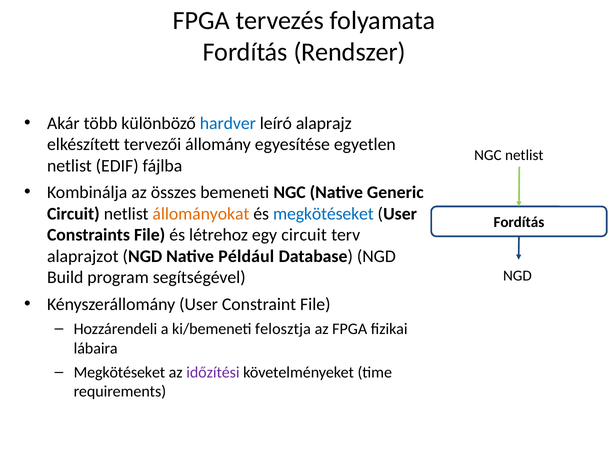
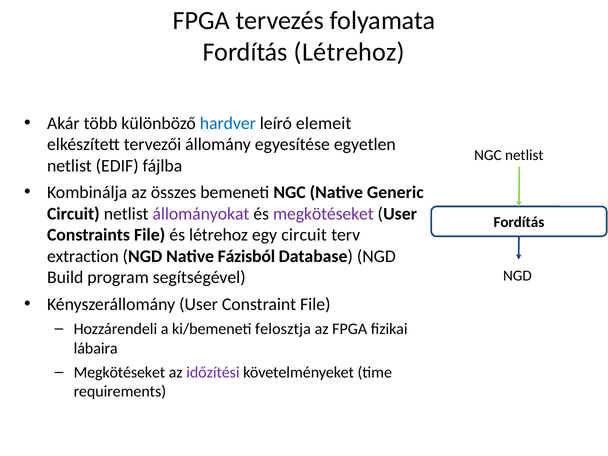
Fordítás Rendszer: Rendszer -> Létrehoz
alaprajz: alaprajz -> elemeit
állományokat colour: orange -> purple
megkötéseket at (323, 214) colour: blue -> purple
alaprajzot: alaprajzot -> extraction
Például: Például -> Fázisból
